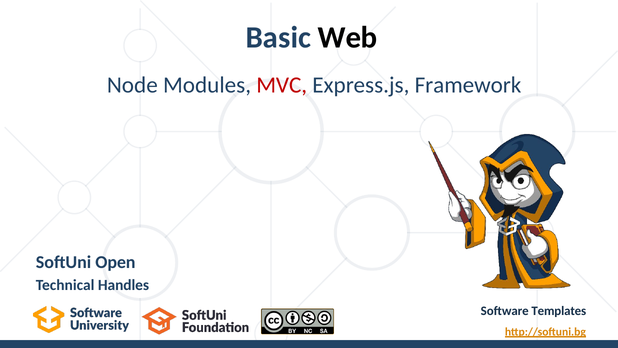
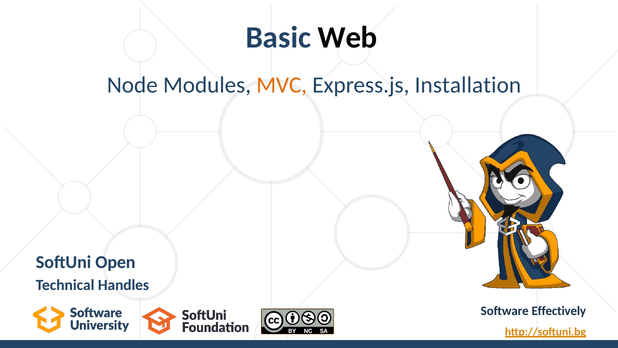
MVC colour: red -> orange
Framework: Framework -> Installation
Templates: Templates -> Effectively
